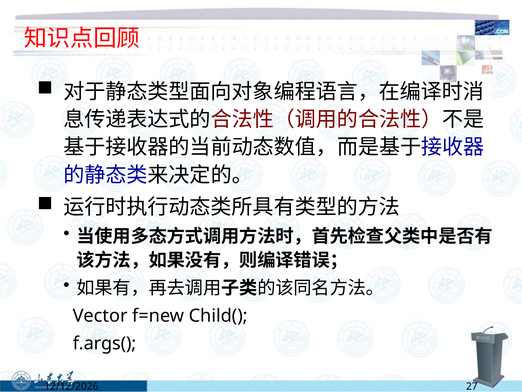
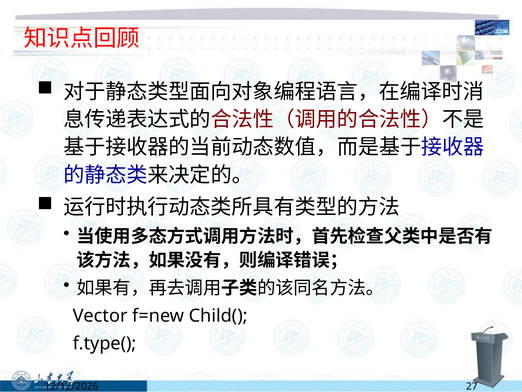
f.args(: f.args( -> f.type(
